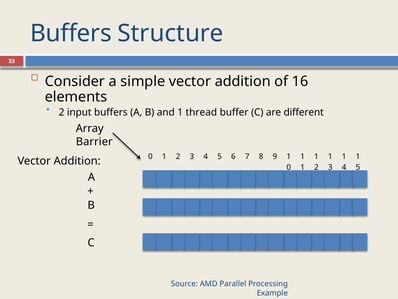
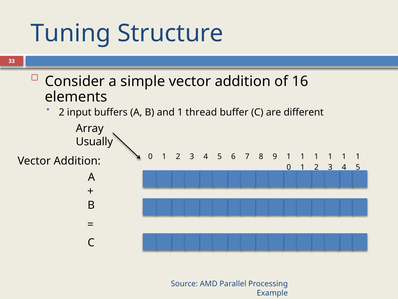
Buffers at (71, 33): Buffers -> Tuning
Barrier: Barrier -> Usually
